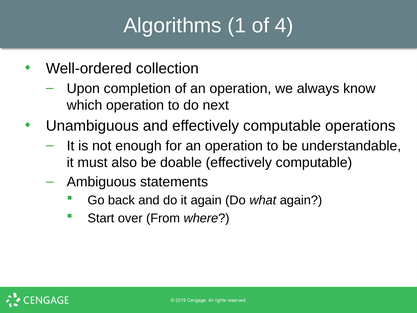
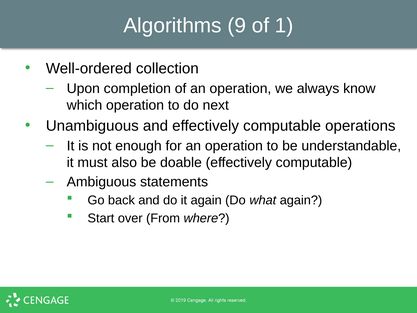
1: 1 -> 9
4: 4 -> 1
